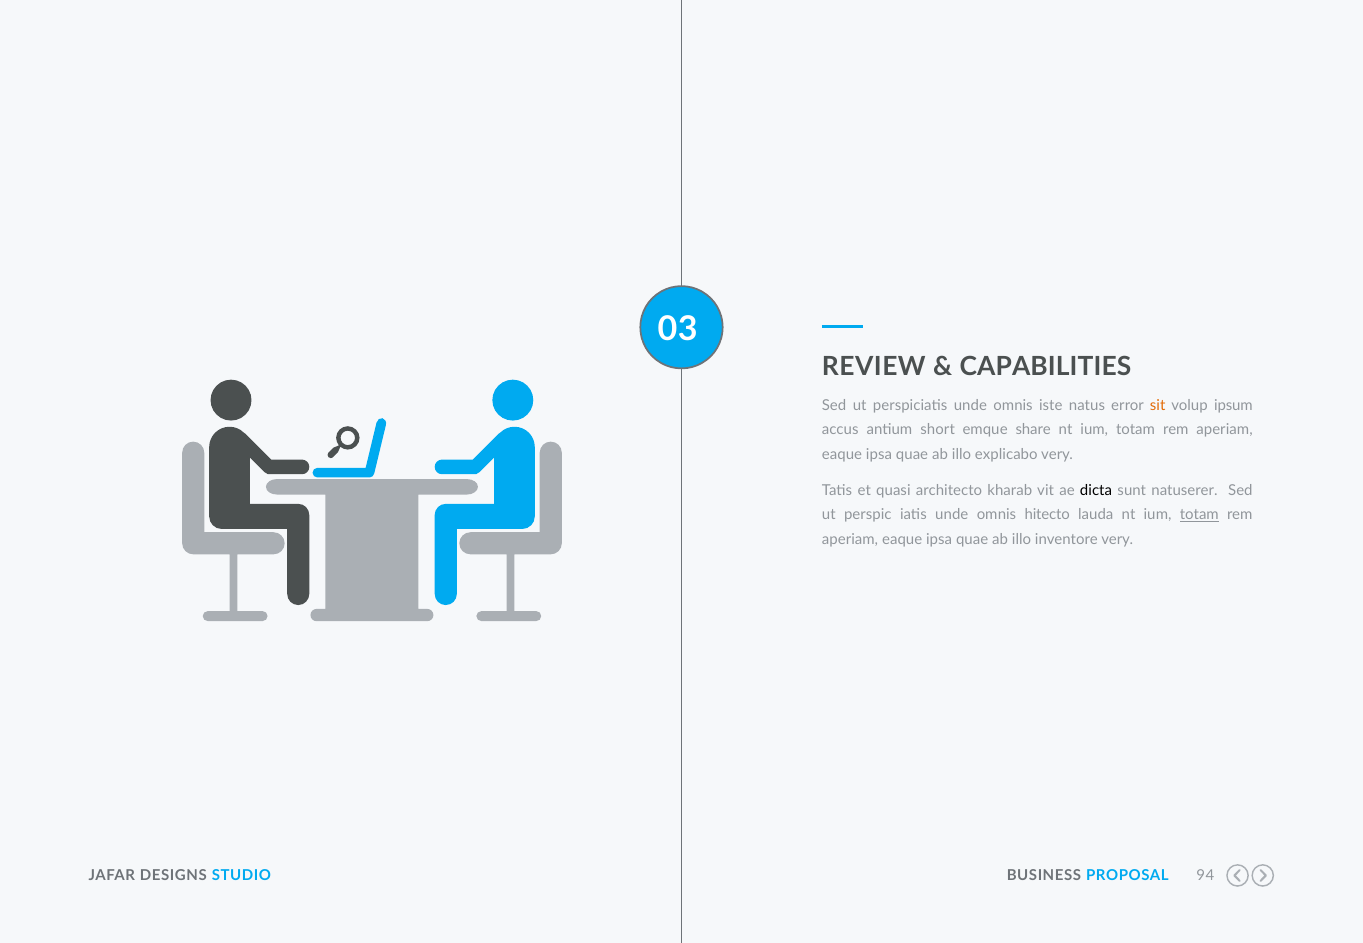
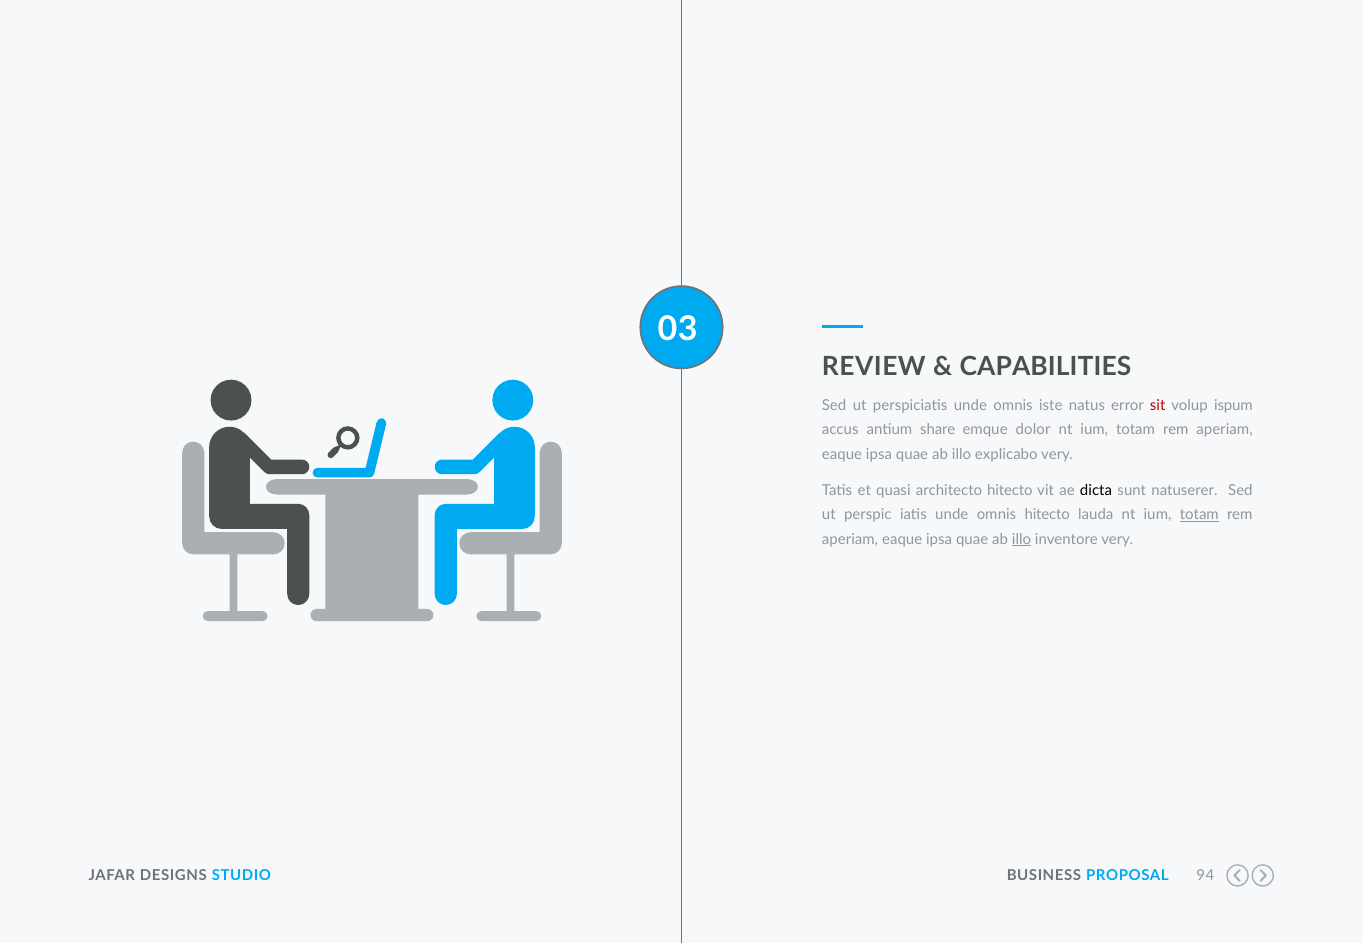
sit colour: orange -> red
ipsum: ipsum -> ispum
short: short -> share
share: share -> dolor
architecto kharab: kharab -> hitecto
illo at (1022, 540) underline: none -> present
